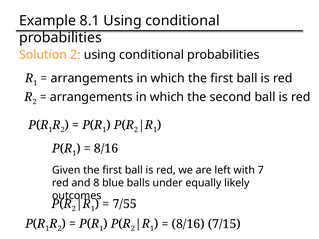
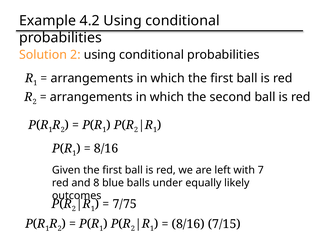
8.1: 8.1 -> 4.2
7/55: 7/55 -> 7/75
